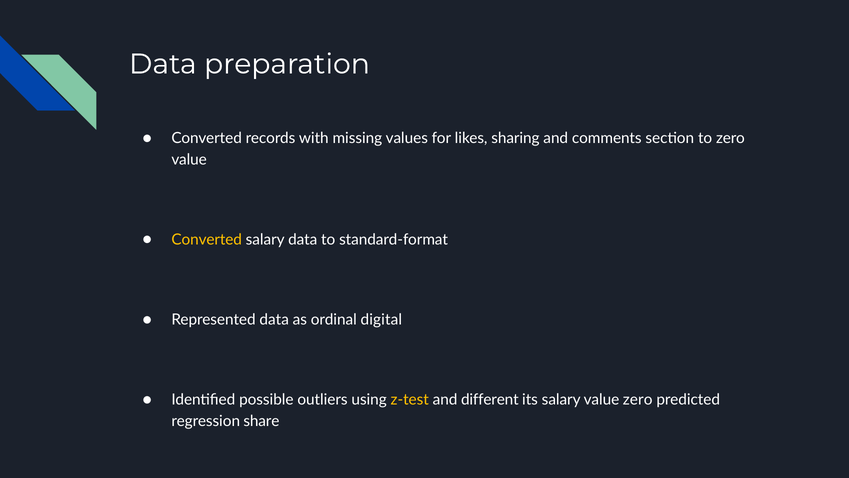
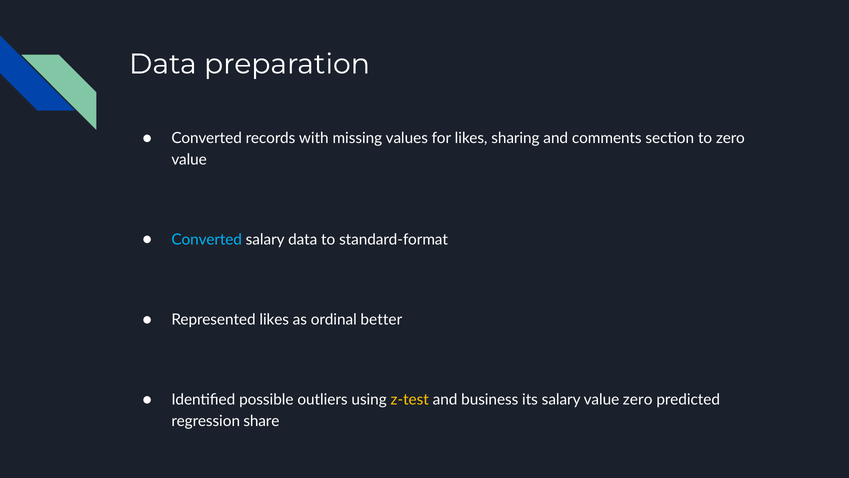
Converted at (207, 239) colour: yellow -> light blue
Represented data: data -> likes
digital: digital -> better
different: different -> business
